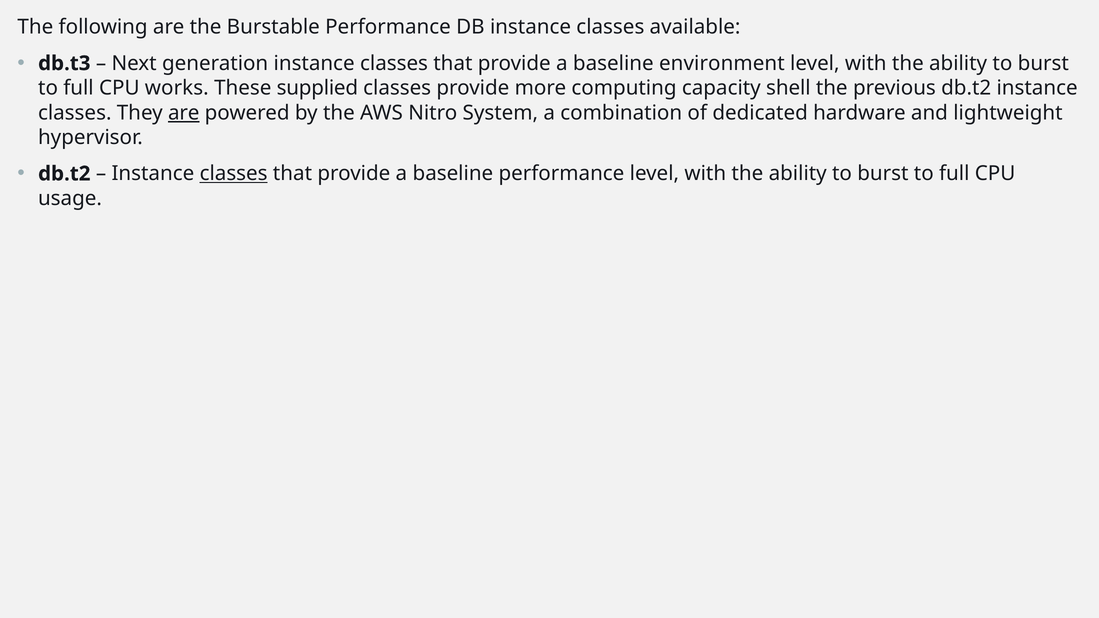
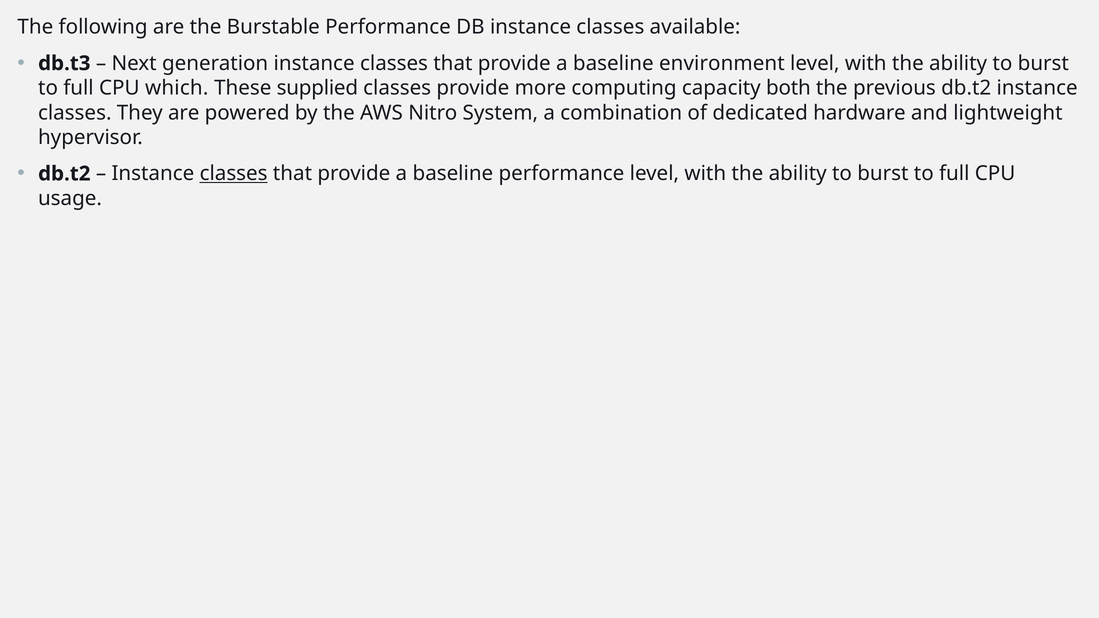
works: works -> which
shell: shell -> both
are at (184, 113) underline: present -> none
